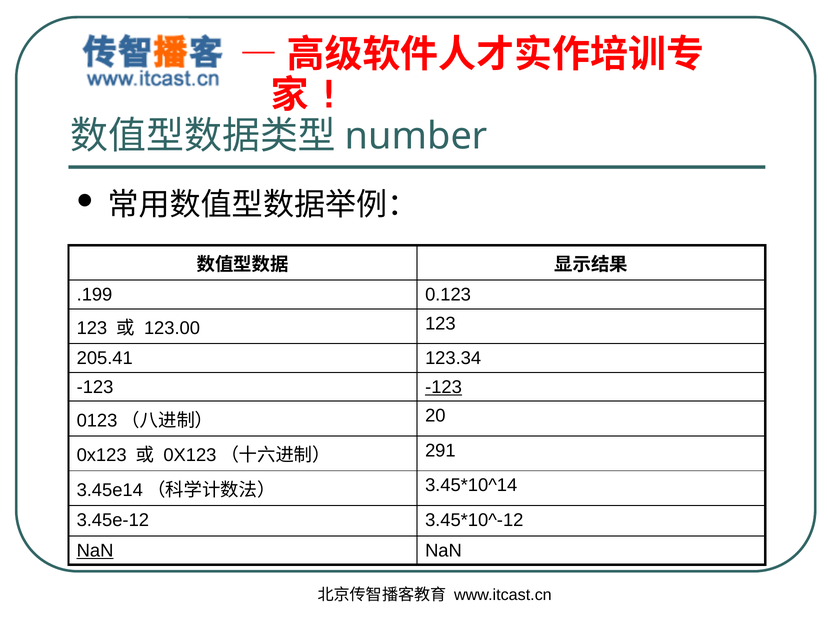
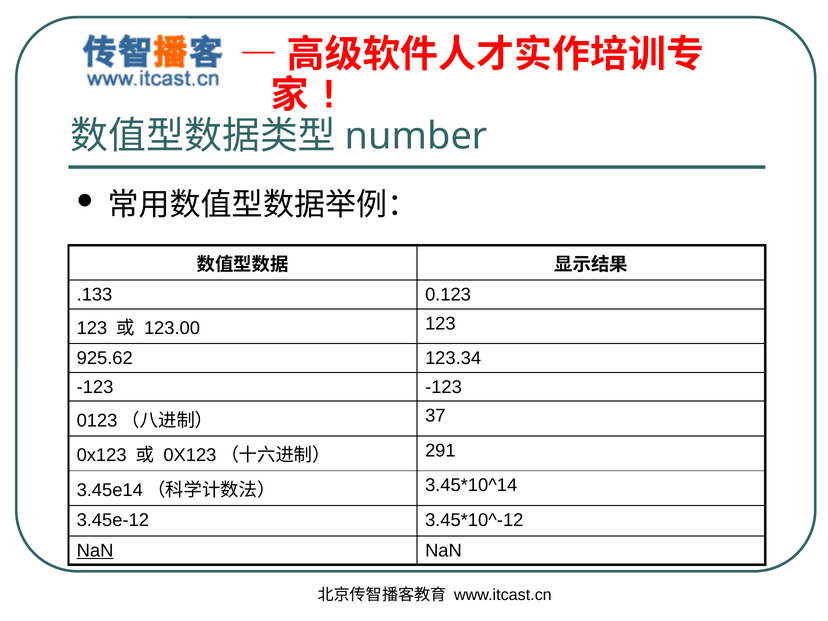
.199: .199 -> .133
205.41: 205.41 -> 925.62
-123 at (444, 387) underline: present -> none
20: 20 -> 37
